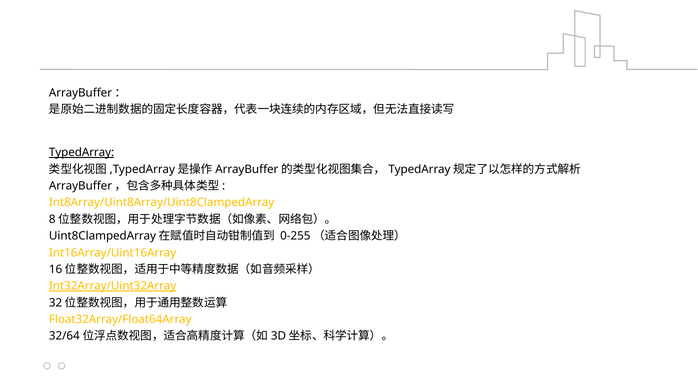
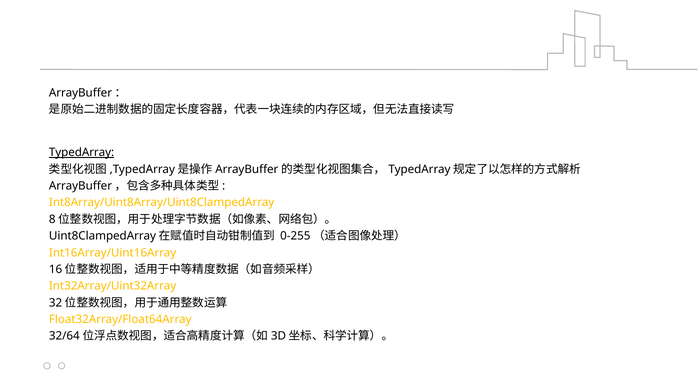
Int32Array/Uint32Array underline: present -> none
